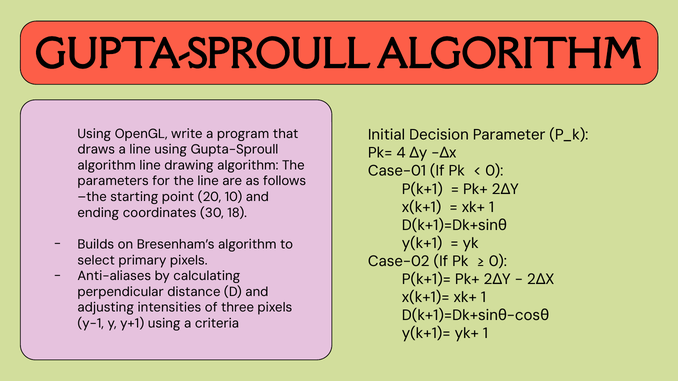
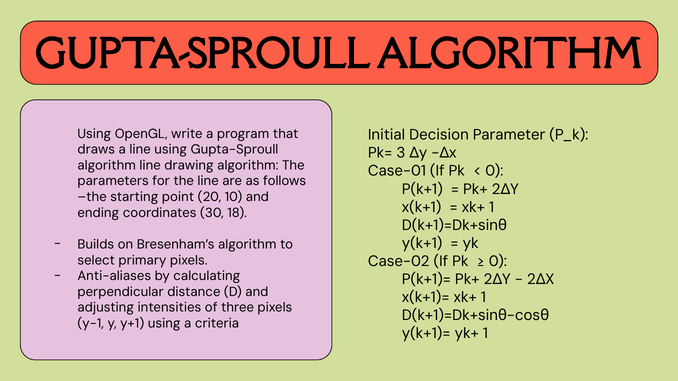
4: 4 -> 3
